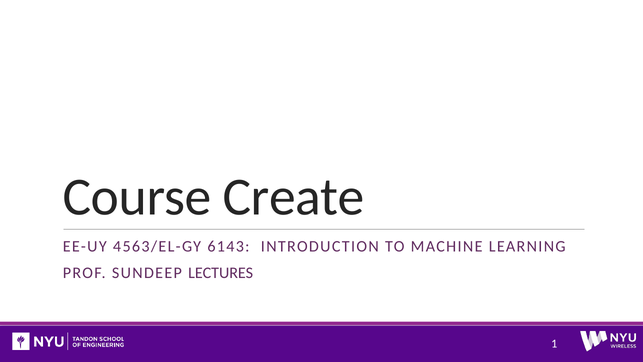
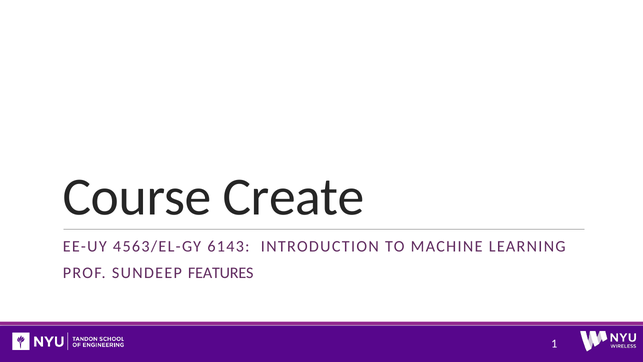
LECTURES: LECTURES -> FEATURES
